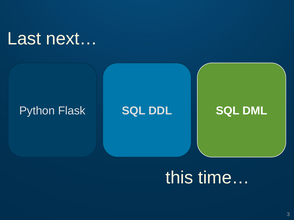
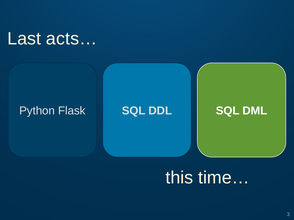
next…: next… -> acts…
